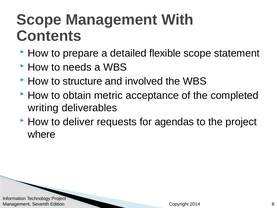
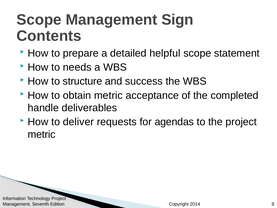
With: With -> Sign
flexible: flexible -> helpful
involved: involved -> success
writing: writing -> handle
where at (42, 134): where -> metric
